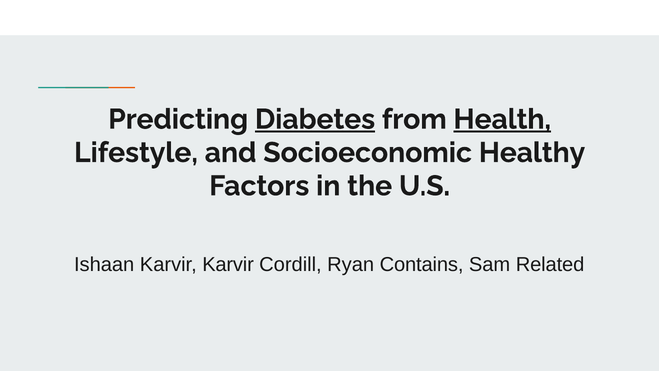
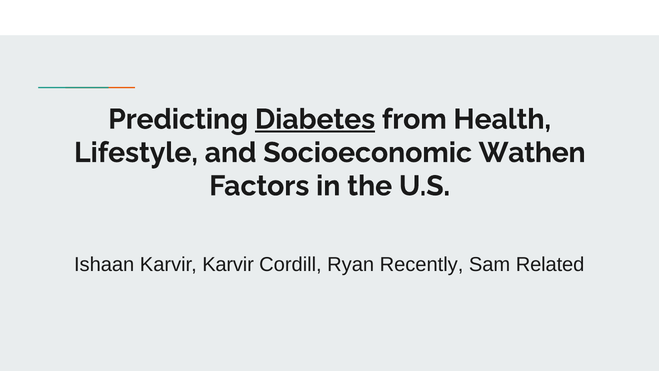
Health underline: present -> none
Healthy: Healthy -> Wathen
Contains: Contains -> Recently
